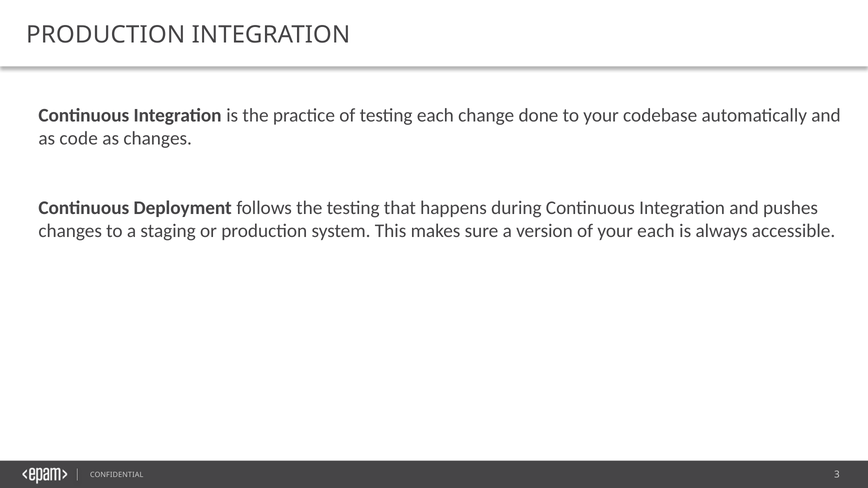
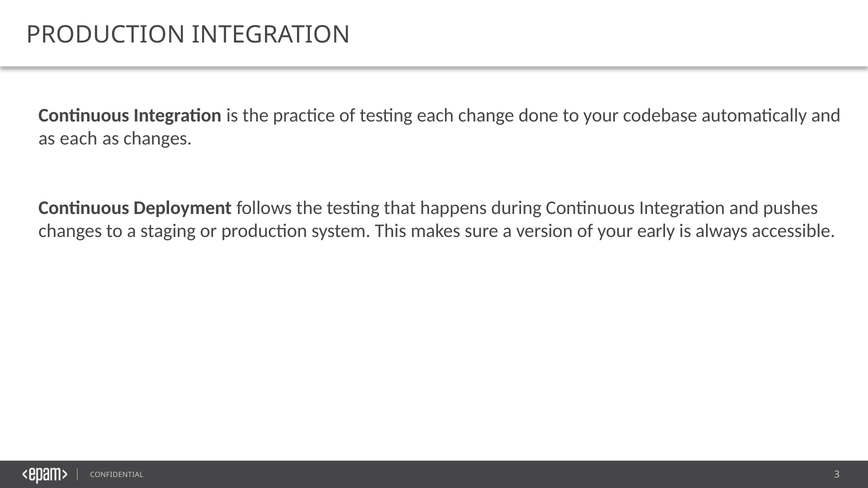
as code: code -> each
your each: each -> early
